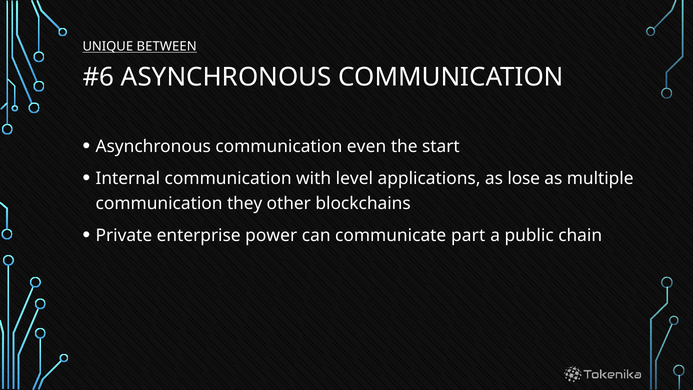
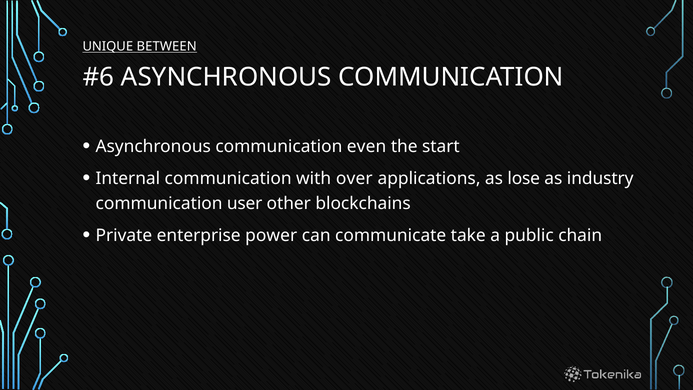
level: level -> over
multiple: multiple -> industry
they: they -> user
part: part -> take
